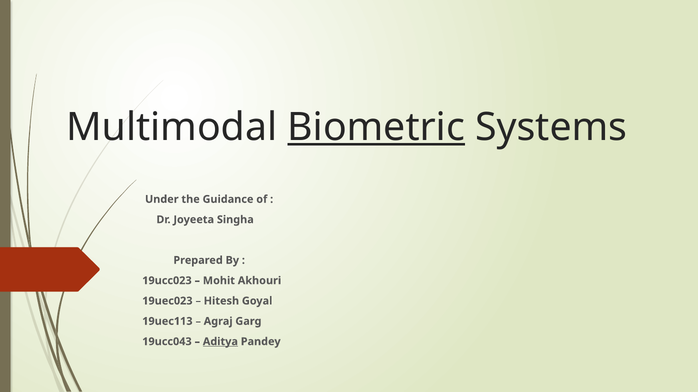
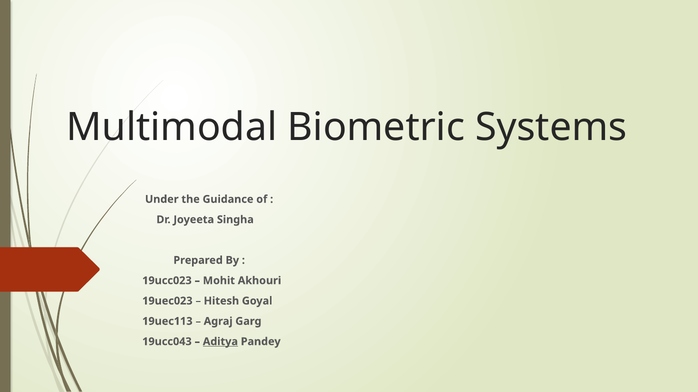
Biometric underline: present -> none
